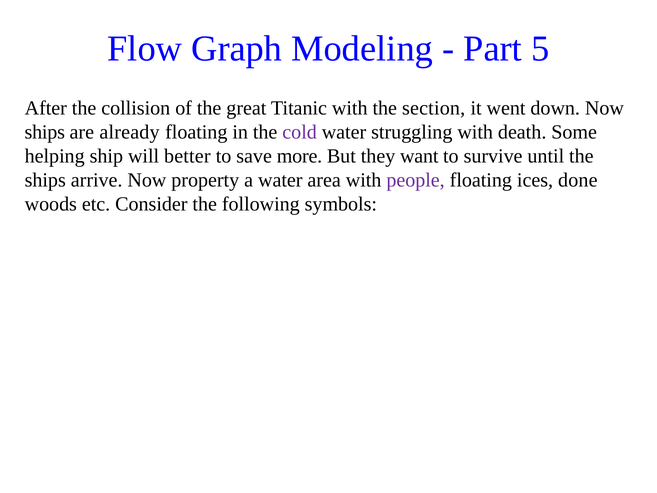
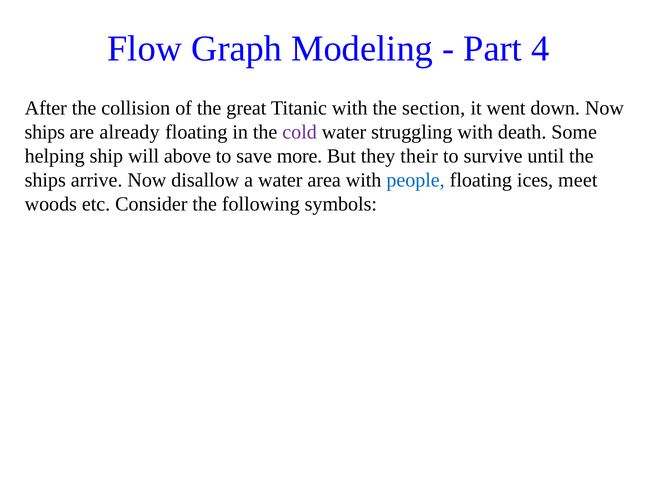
5: 5 -> 4
better: better -> above
want: want -> their
property: property -> disallow
people colour: purple -> blue
done: done -> meet
